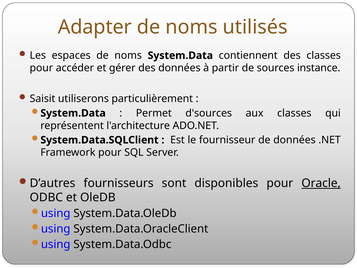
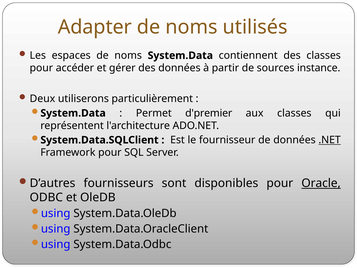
Saisit: Saisit -> Deux
d'sources: d'sources -> d'premier
.NET underline: none -> present
